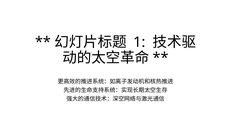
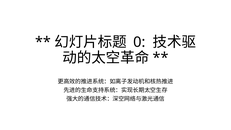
1: 1 -> 0
